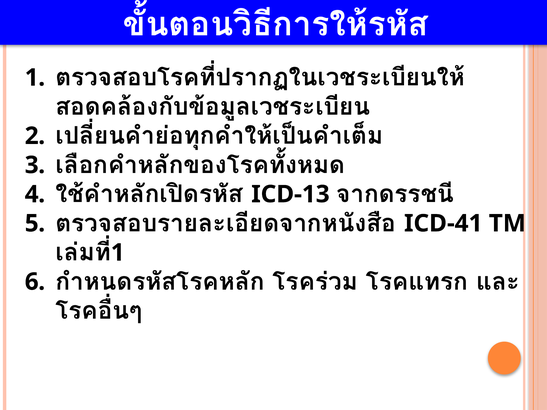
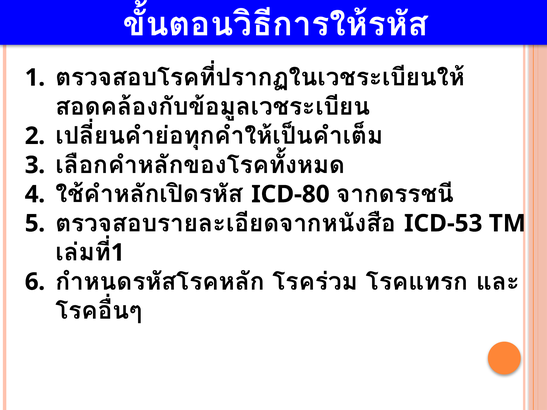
ICD-13: ICD-13 -> ICD-80
ICD-41: ICD-41 -> ICD-53
